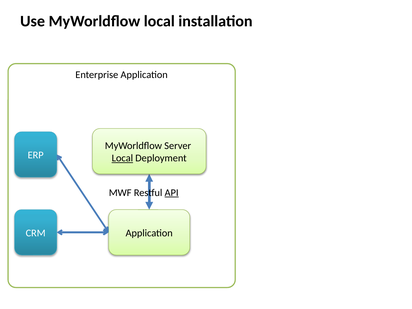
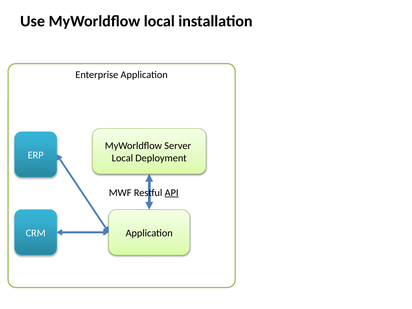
Local at (122, 158) underline: present -> none
